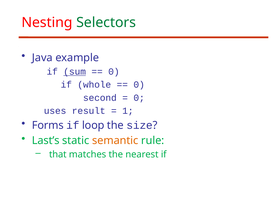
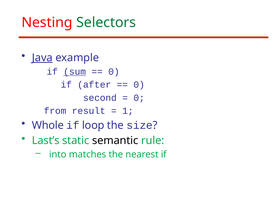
Java underline: none -> present
whole: whole -> after
uses: uses -> from
Forms: Forms -> Whole
semantic colour: orange -> black
that: that -> into
